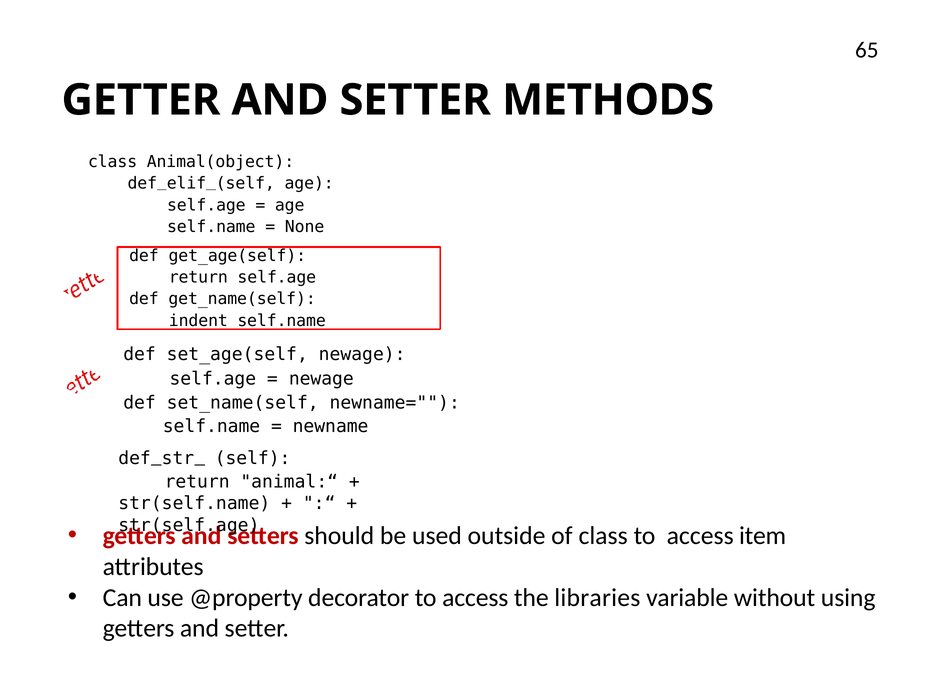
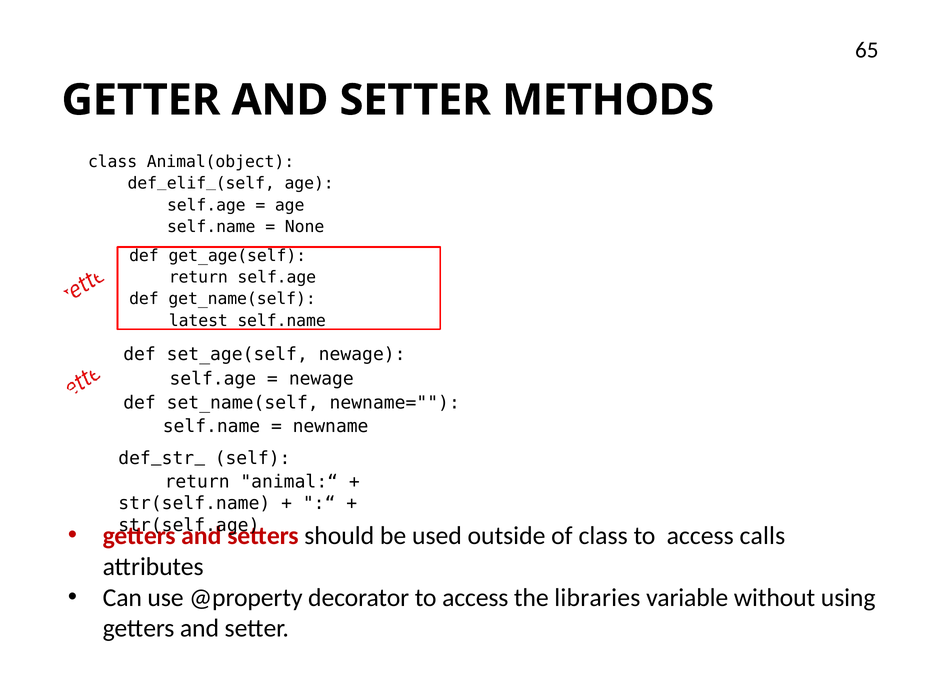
indent: indent -> latest
item: item -> calls
